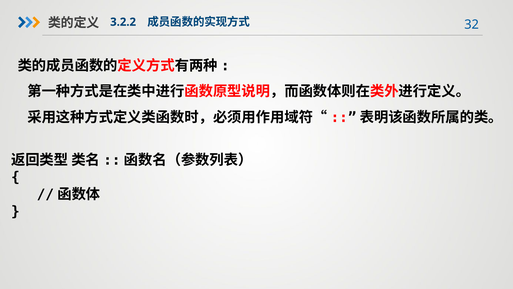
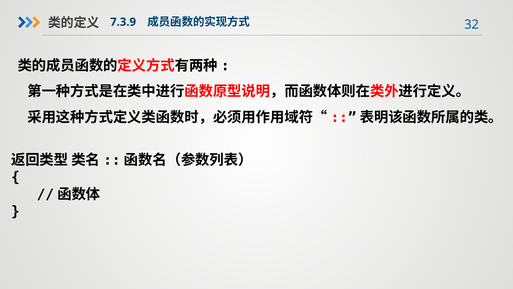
3.2.2: 3.2.2 -> 7.3.9
